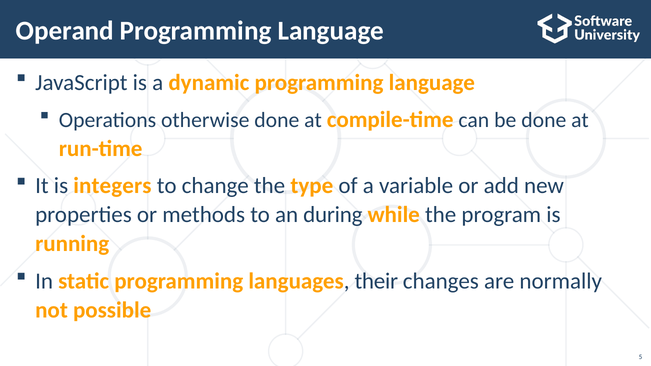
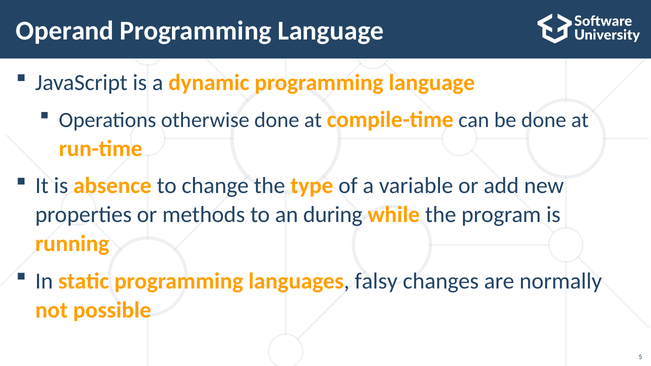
integers: integers -> absence
their: their -> falsy
